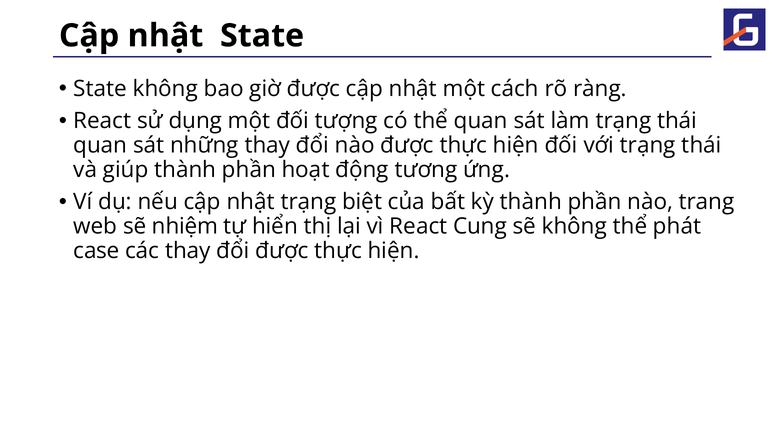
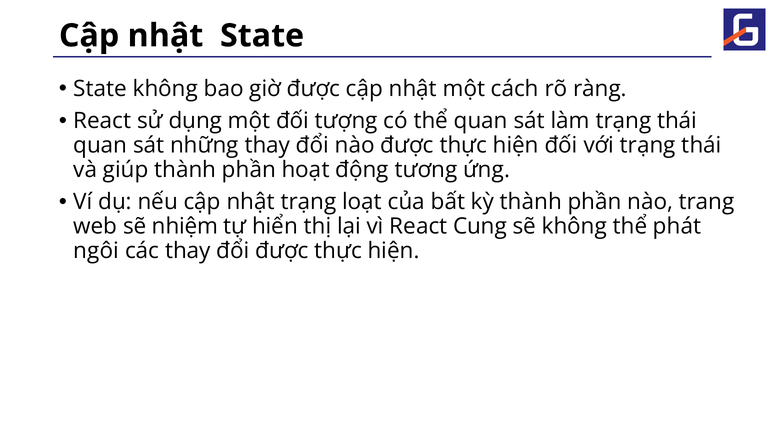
biệt: biệt -> loạt
case: case -> ngôi
